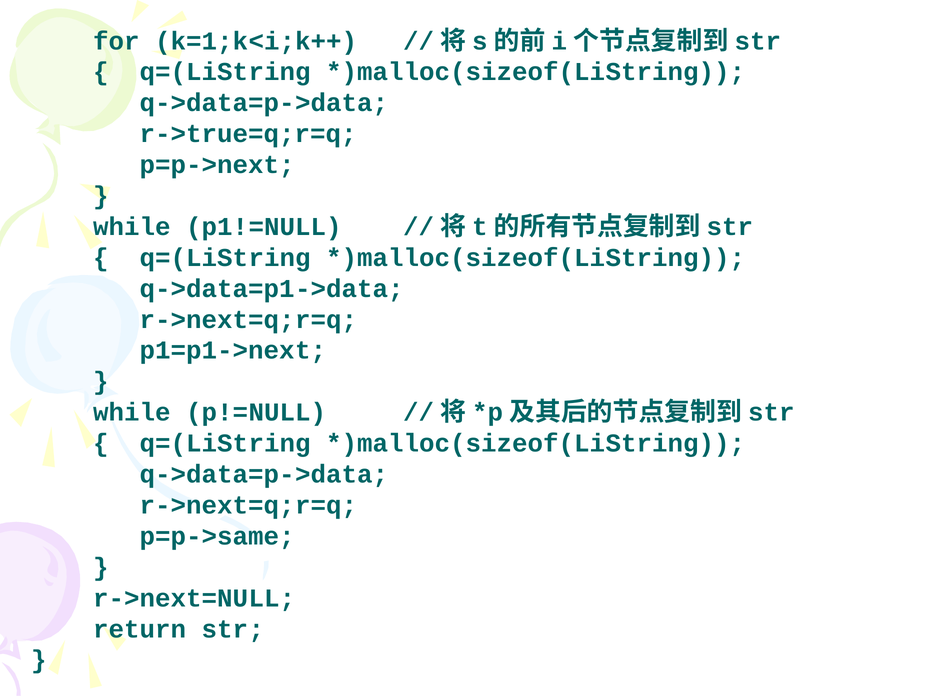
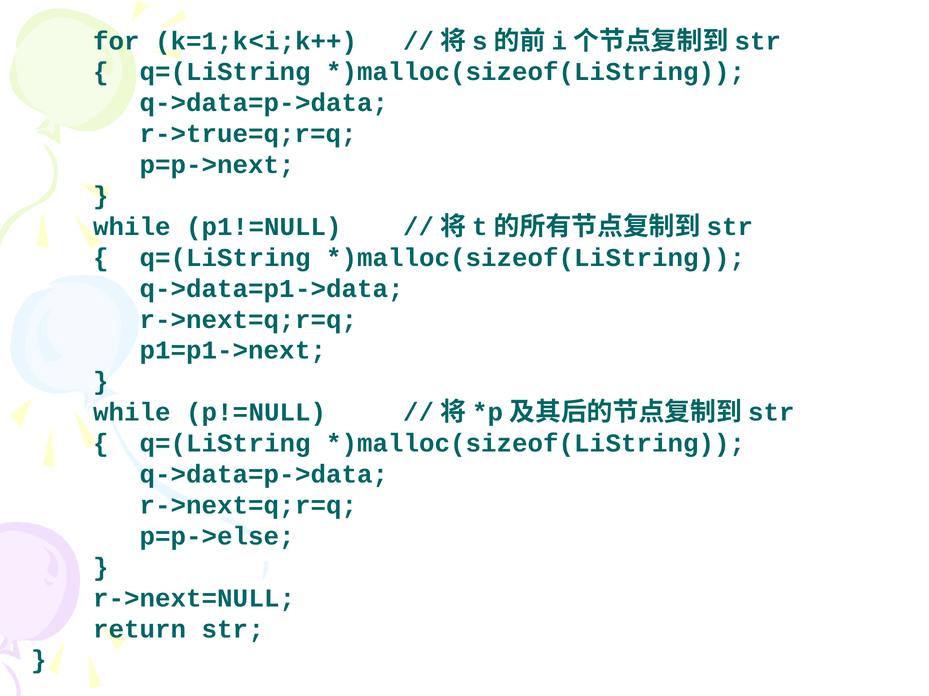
p=p->same: p=p->same -> p=p->else
